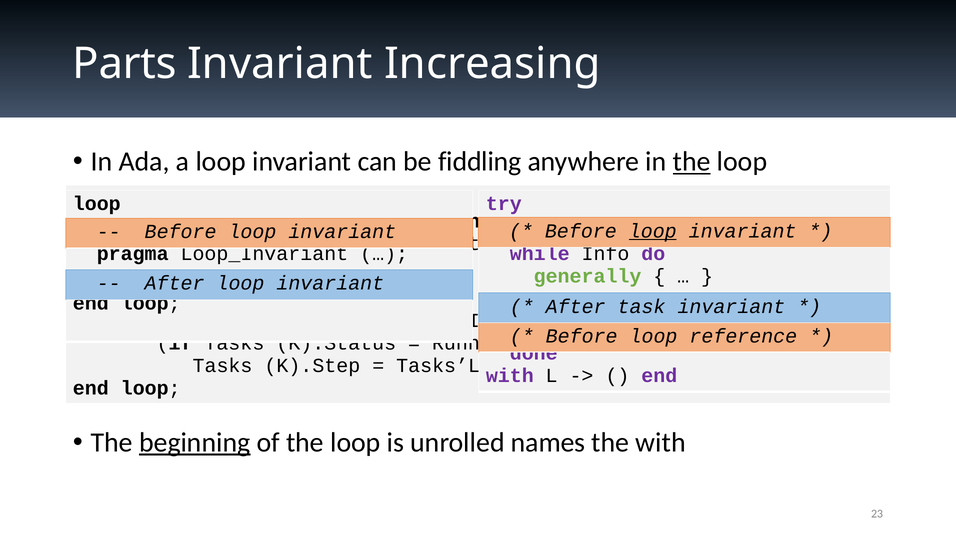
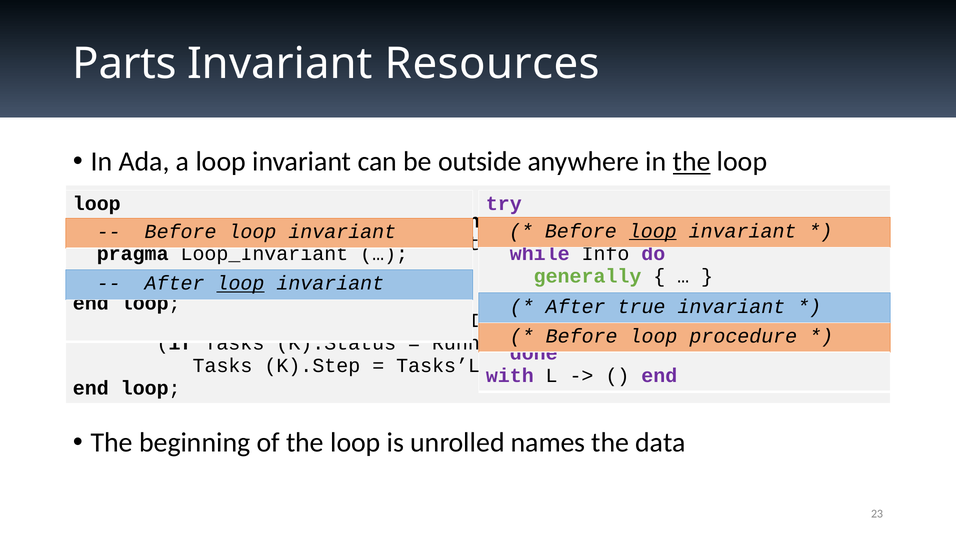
Increasing: Increasing -> Resources
fiddling: fiddling -> outside
loop at (240, 283) underline: none -> present
task: task -> true
reference: reference -> procedure
beginning underline: present -> none
the with: with -> data
